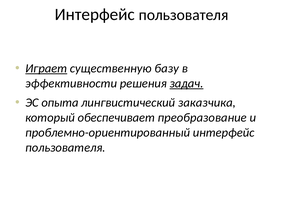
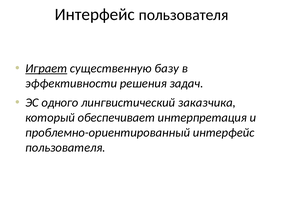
задач underline: present -> none
опыта: опыта -> одного
преобразование: преобразование -> интерпретация
